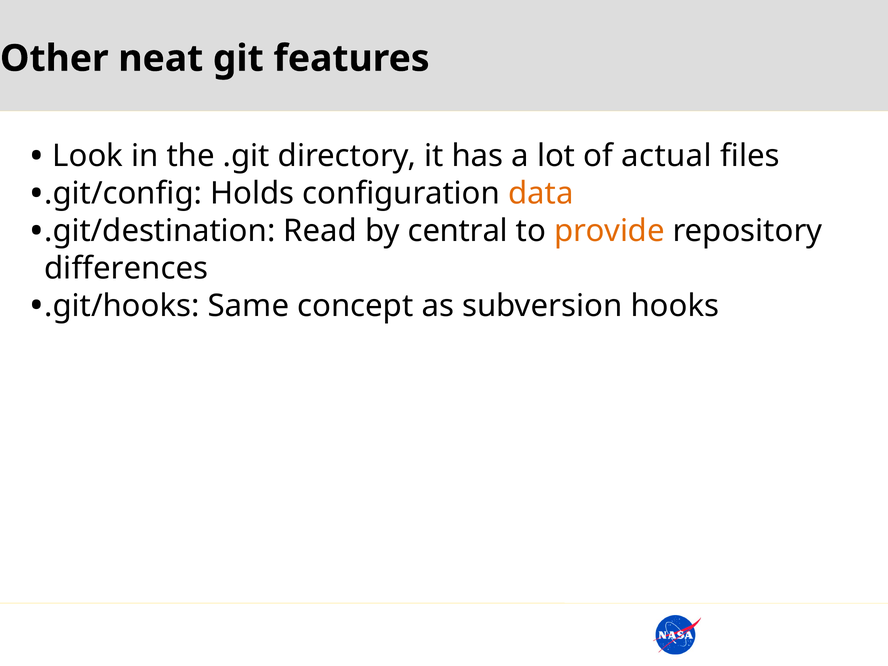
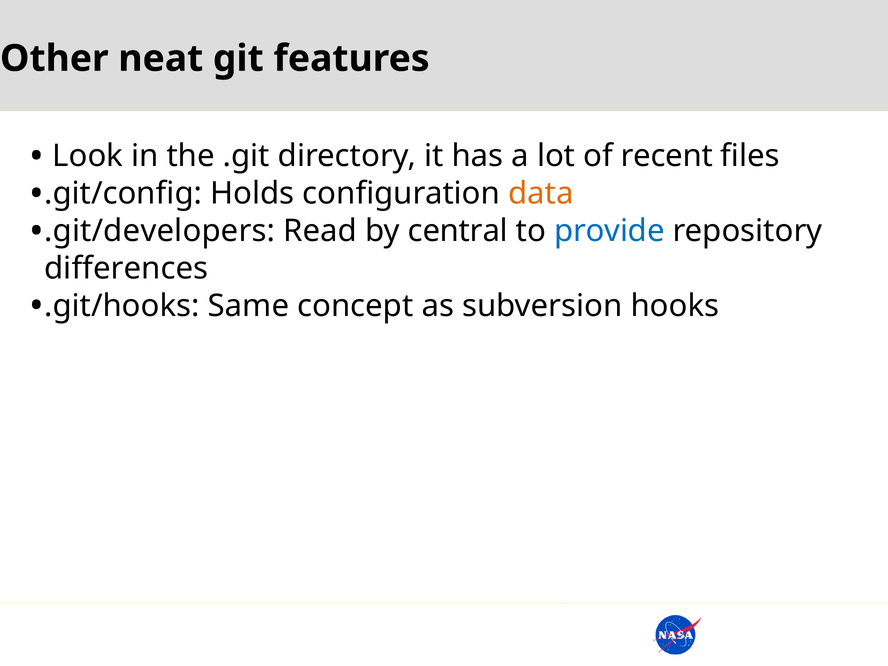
actual: actual -> recent
.git/destination: .git/destination -> .git/developers
provide colour: orange -> blue
